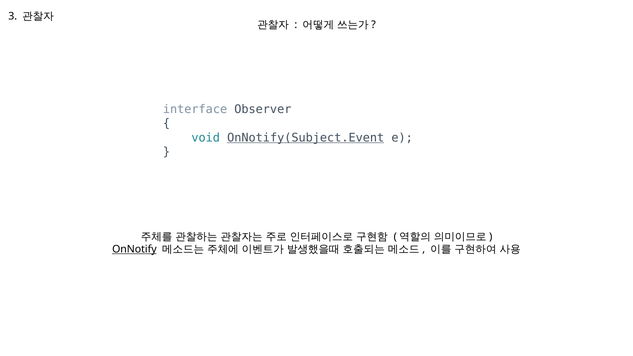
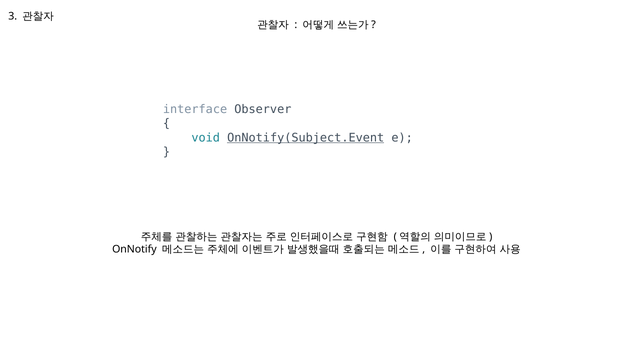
OnNotify underline: present -> none
